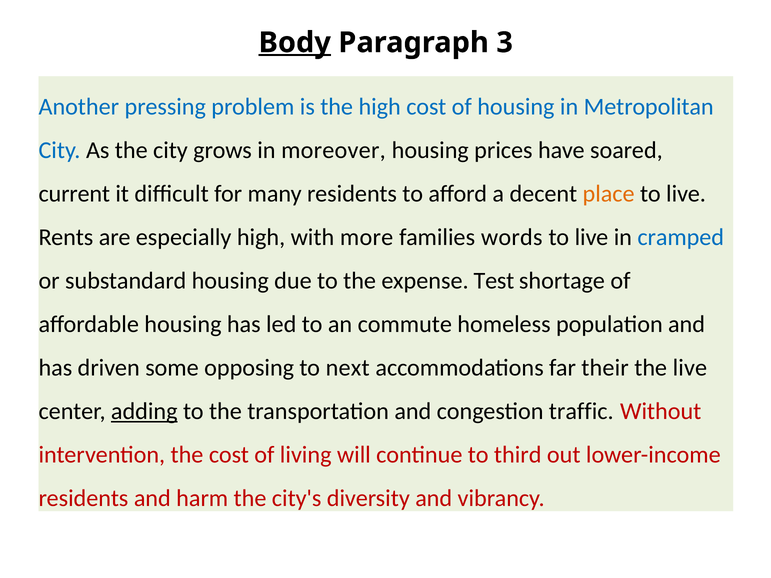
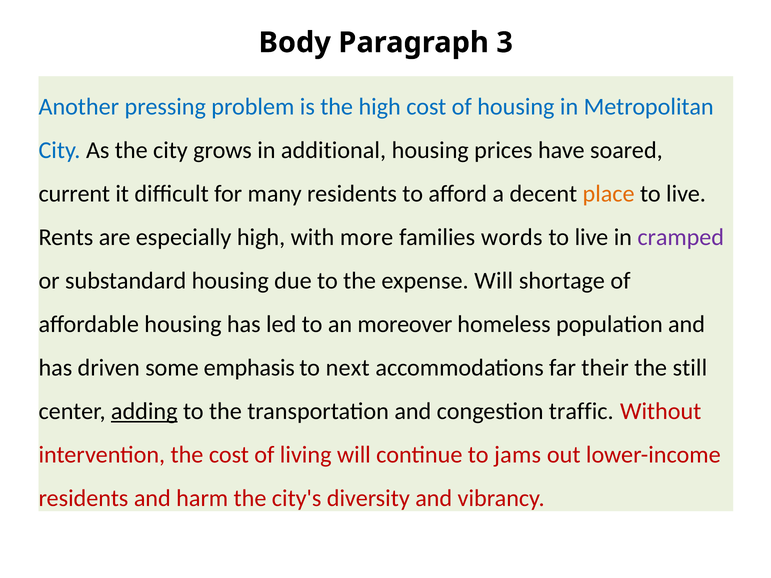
Body underline: present -> none
moreover: moreover -> additional
cramped colour: blue -> purple
expense Test: Test -> Will
commute: commute -> moreover
opposing: opposing -> emphasis
the live: live -> still
third: third -> jams
